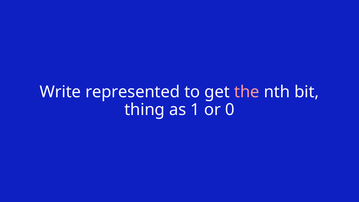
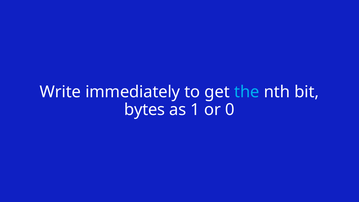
represented: represented -> immediately
the colour: pink -> light blue
thing: thing -> bytes
